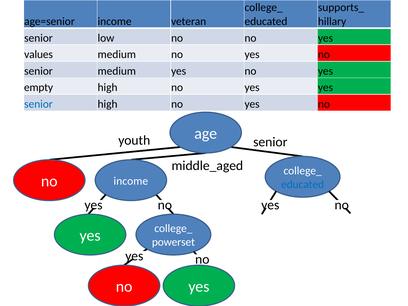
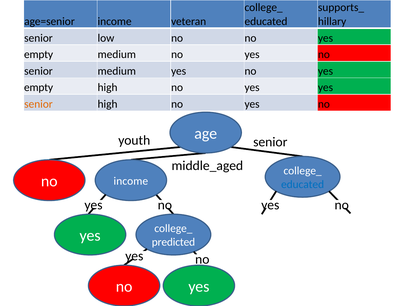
values at (39, 54): values -> empty
senior at (38, 104) colour: blue -> orange
powerset: powerset -> predicted
